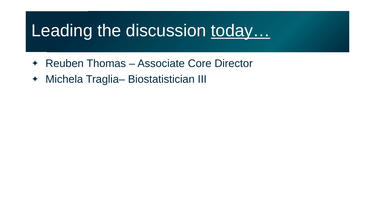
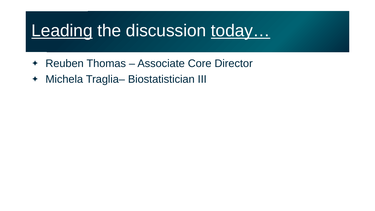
Leading underline: none -> present
